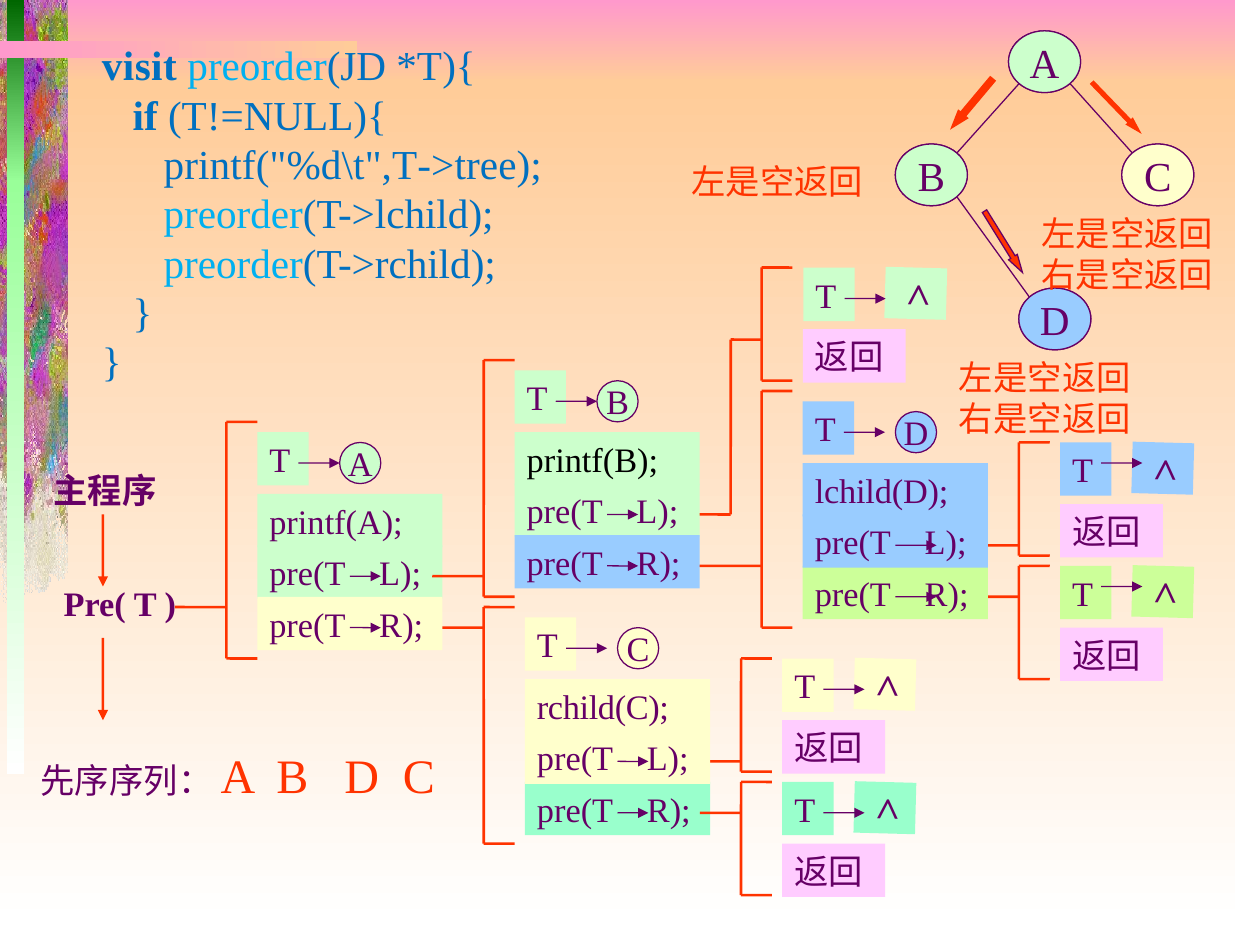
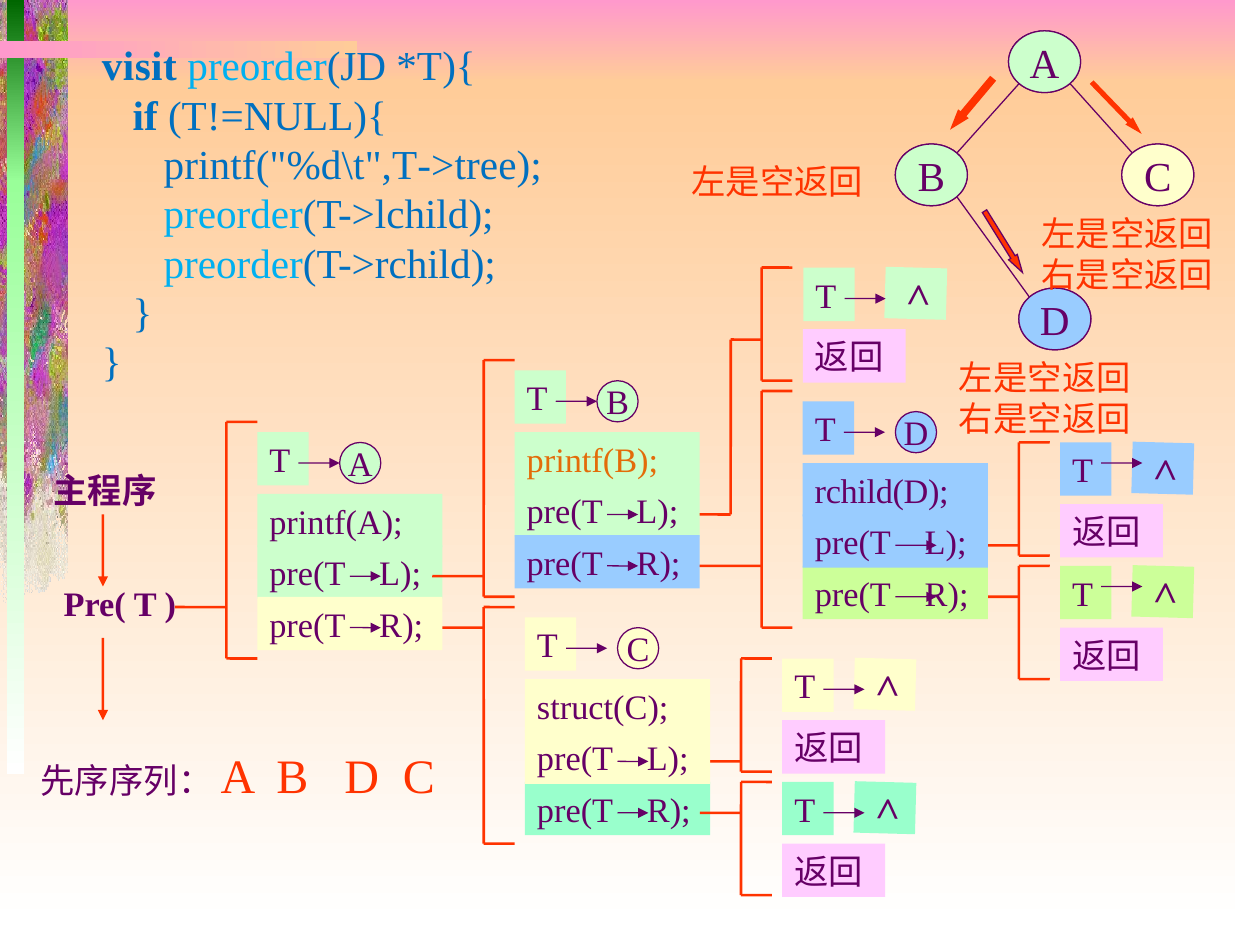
printf(B colour: black -> orange
lchild(D: lchild(D -> rchild(D
rchild(C: rchild(C -> struct(C
